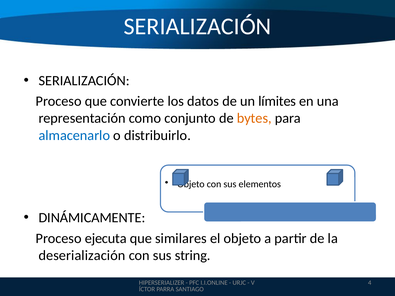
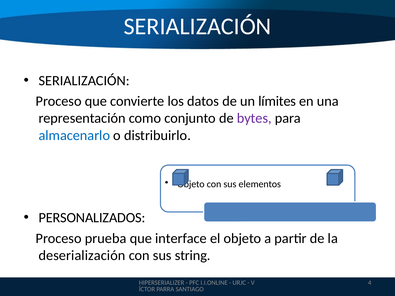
bytes colour: orange -> purple
DINÁMICAMENTE: DINÁMICAMENTE -> PERSONALIZADOS
ejecuta: ejecuta -> prueba
similares: similares -> interface
